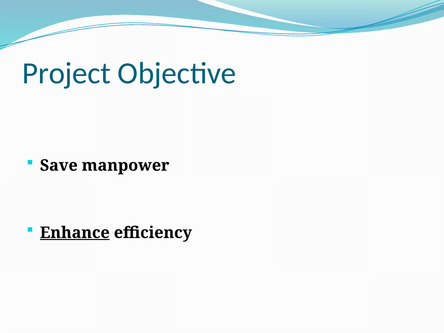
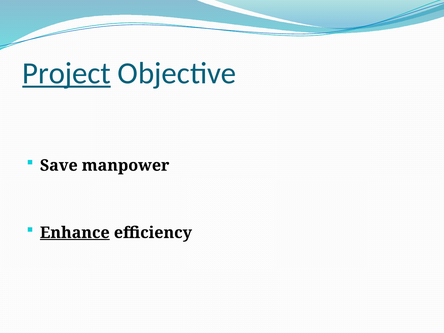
Project underline: none -> present
